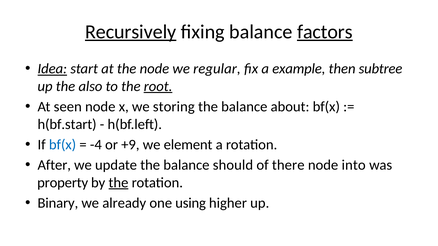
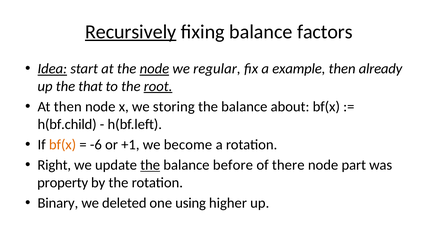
factors underline: present -> none
node at (154, 69) underline: none -> present
subtree: subtree -> already
also: also -> that
At seen: seen -> then
h(bf.start: h(bf.start -> h(bf.child
bf(x at (63, 145) colour: blue -> orange
-4: -4 -> -6
+9: +9 -> +1
element: element -> become
After: After -> Right
the at (150, 165) underline: none -> present
should: should -> before
into: into -> part
the at (118, 183) underline: present -> none
already: already -> deleted
